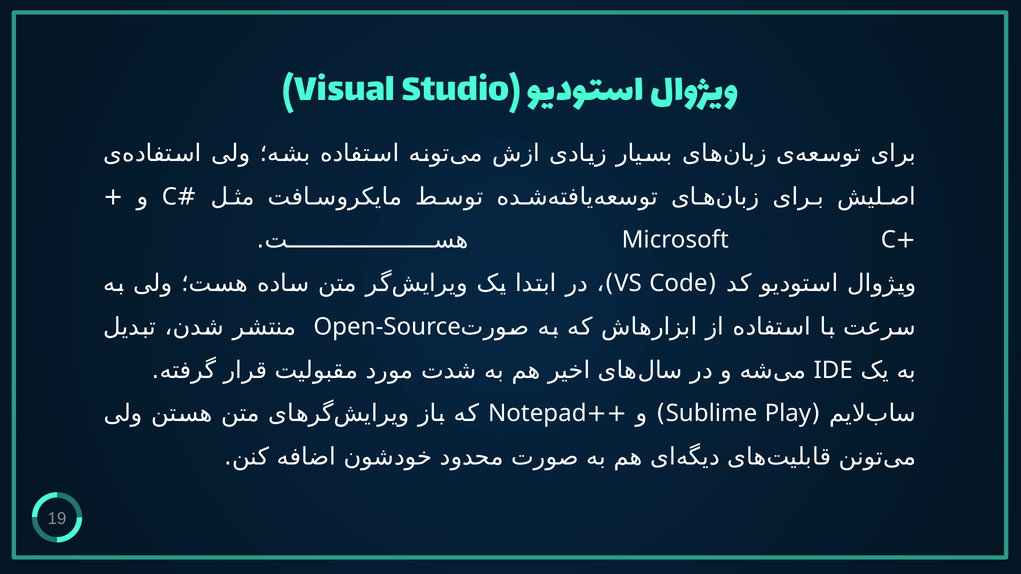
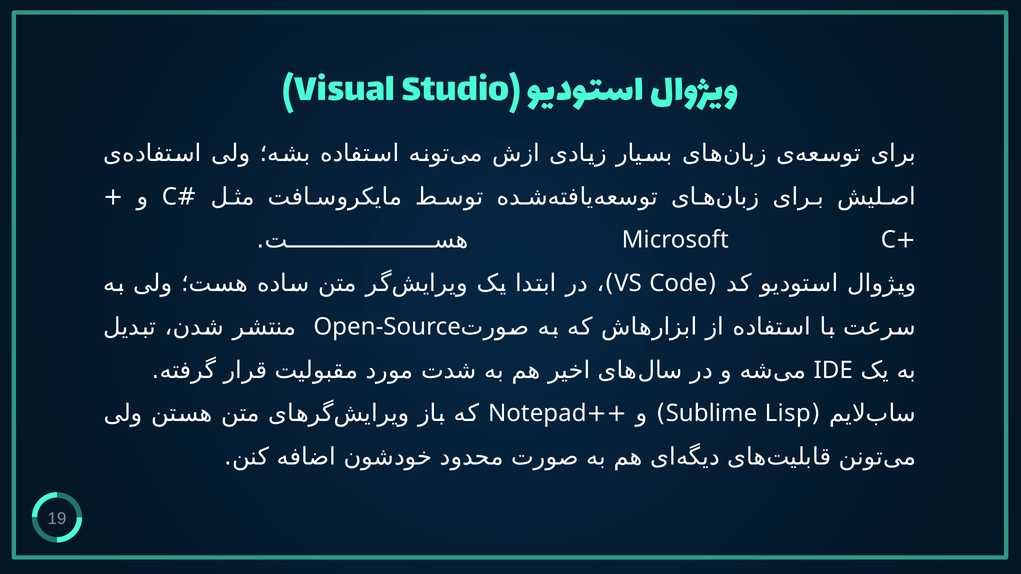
Play: Play -> Lisp
